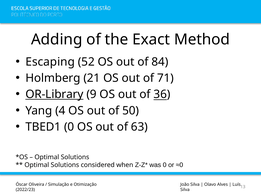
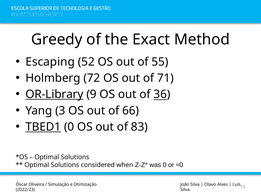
Adding: Adding -> Greedy
84: 84 -> 55
21: 21 -> 72
4: 4 -> 3
50: 50 -> 66
TBED1 underline: none -> present
63: 63 -> 83
